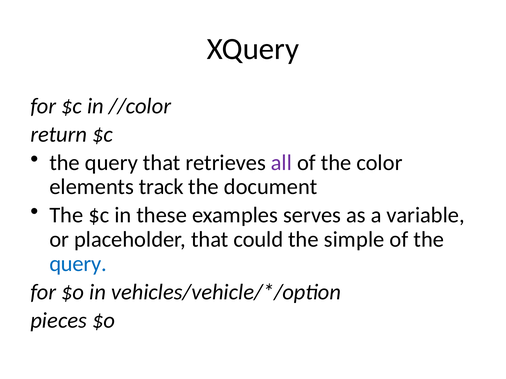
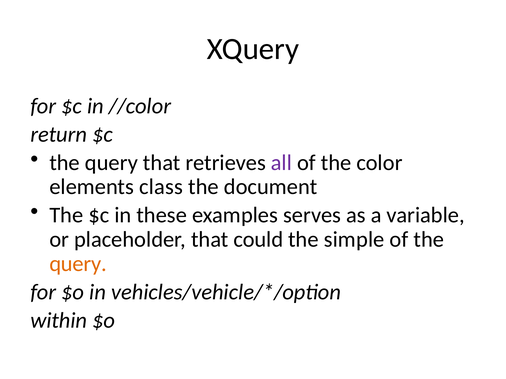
track: track -> class
query at (78, 264) colour: blue -> orange
pieces: pieces -> within
